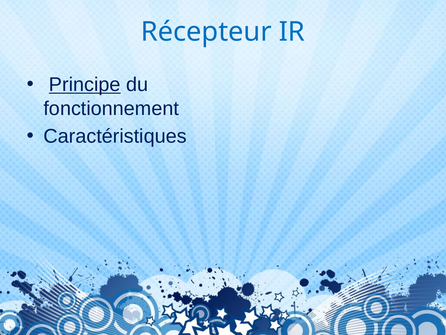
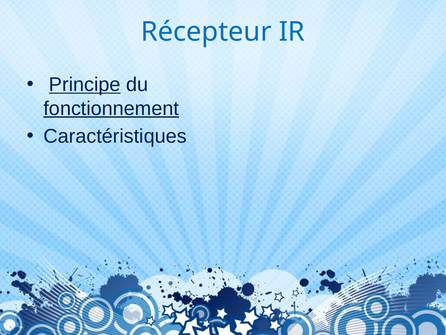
fonctionnement underline: none -> present
